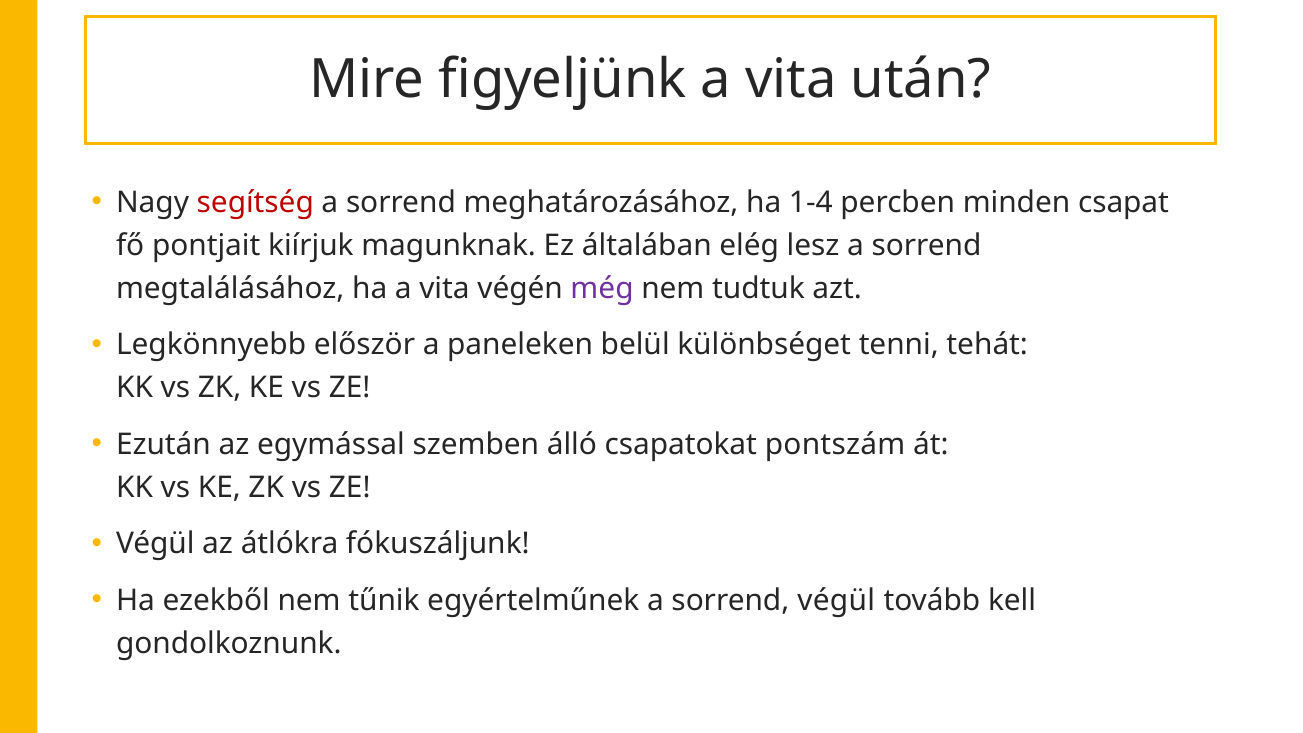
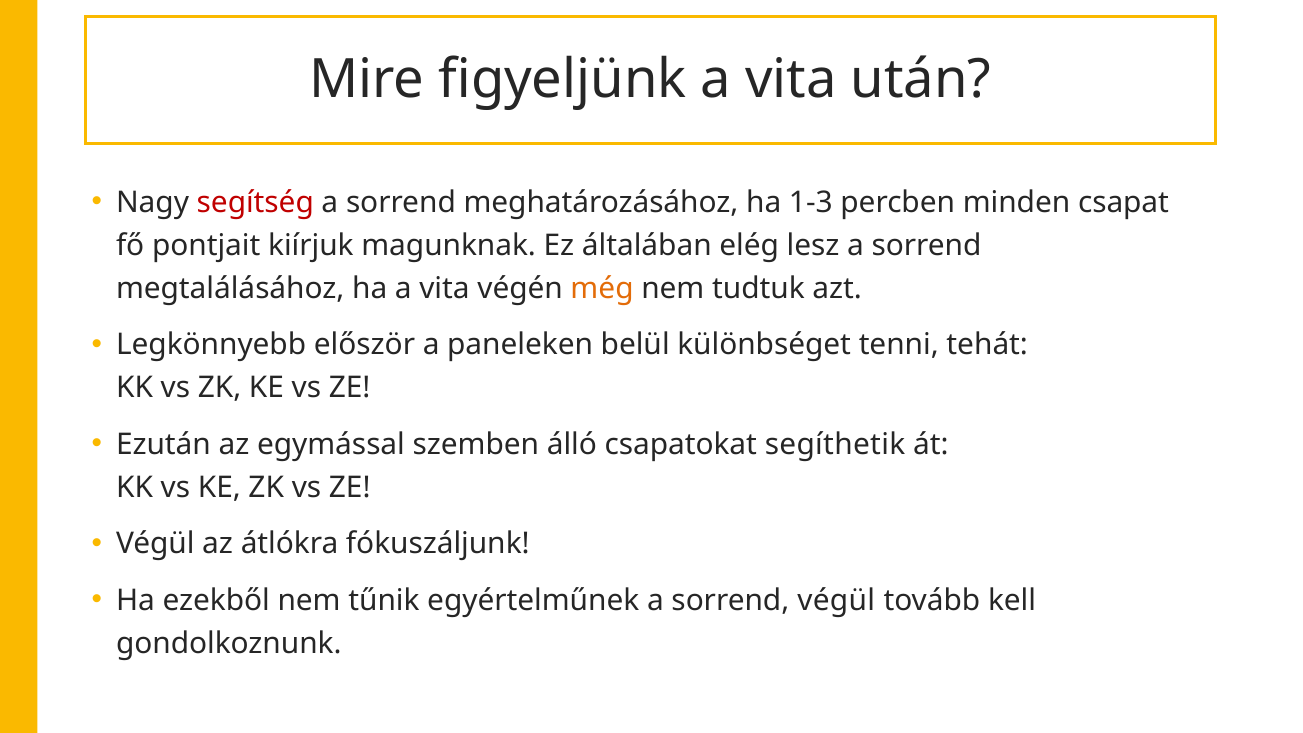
1-4: 1-4 -> 1-3
még colour: purple -> orange
pontszám: pontszám -> segíthetik
